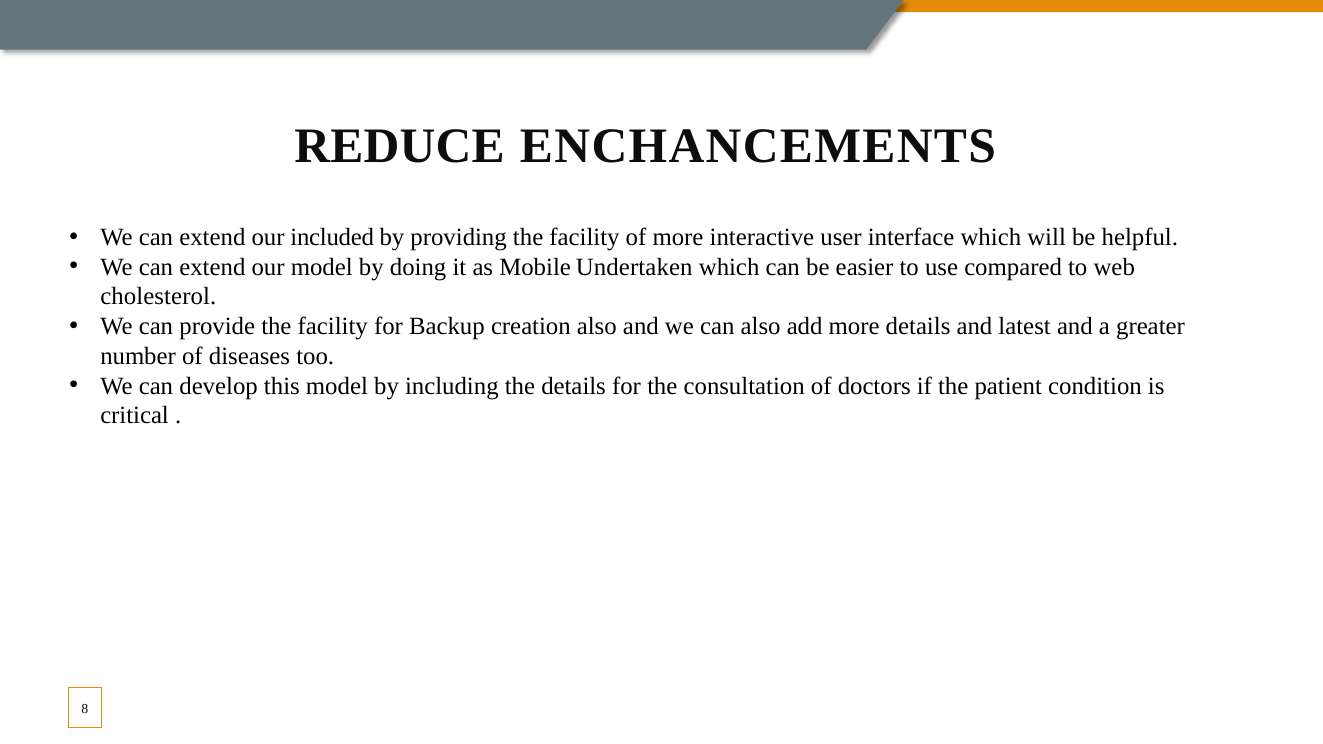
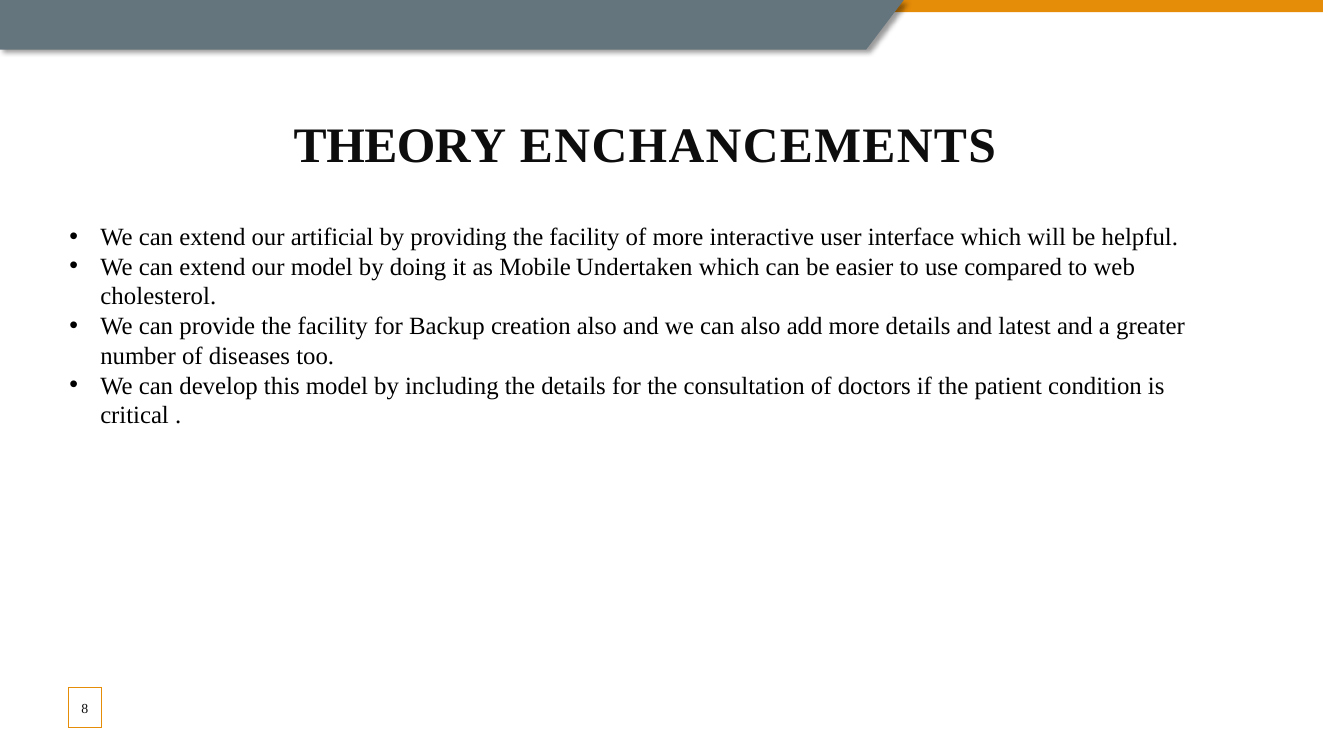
REDUCE: REDUCE -> THEORY
included: included -> artificial
